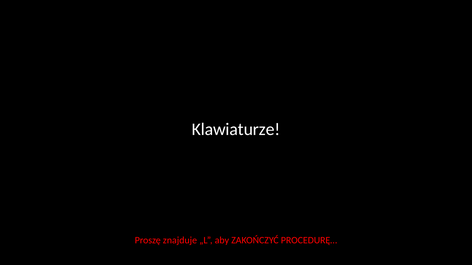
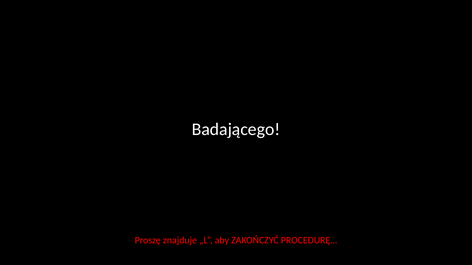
Klawiaturze: Klawiaturze -> Badającego
